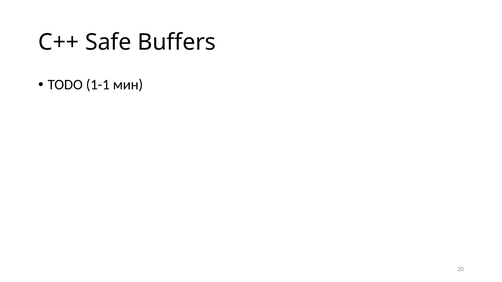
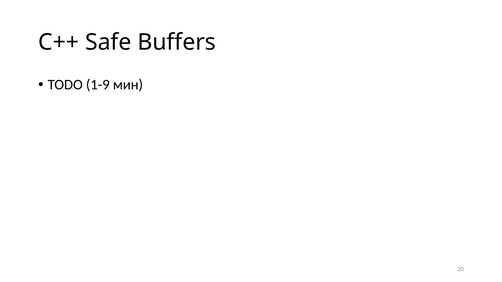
1-1: 1-1 -> 1-9
